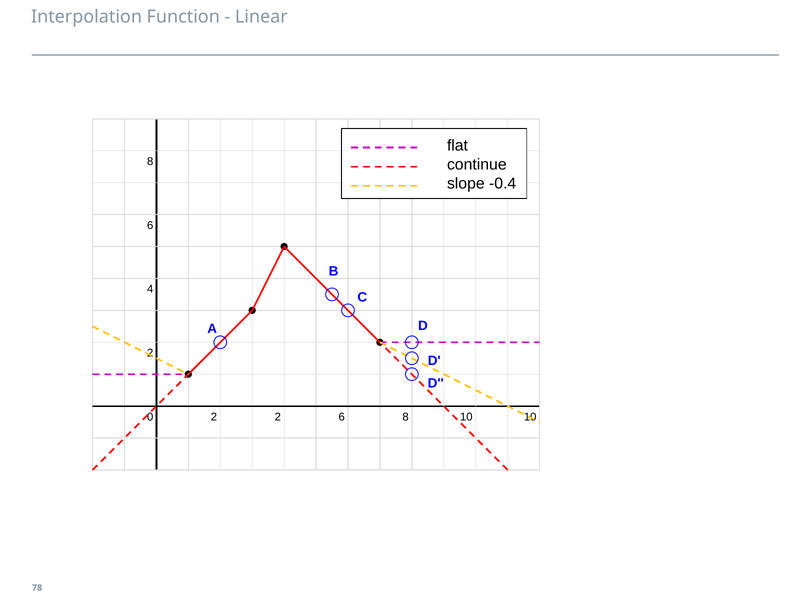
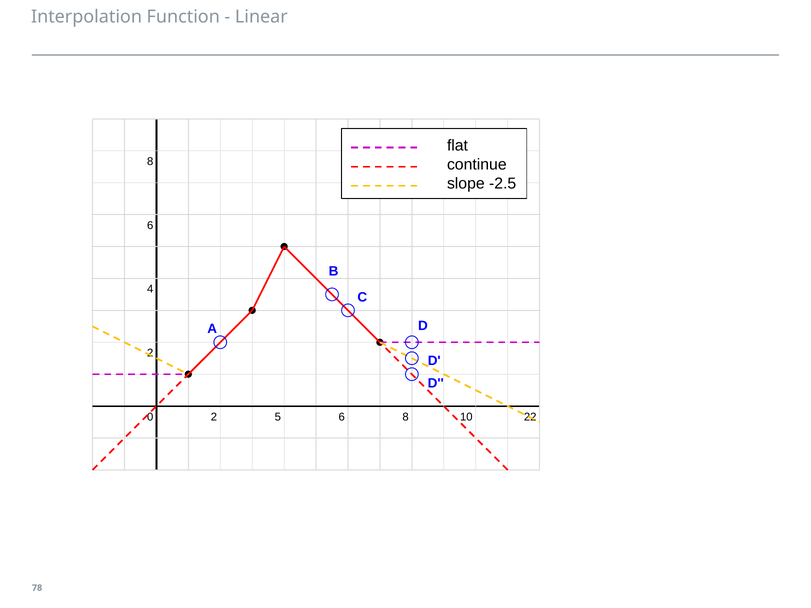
-0.4: -0.4 -> -2.5
2 2: 2 -> 5
10 10: 10 -> 22
